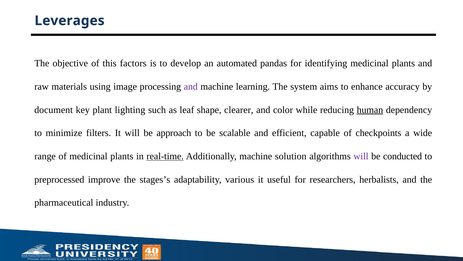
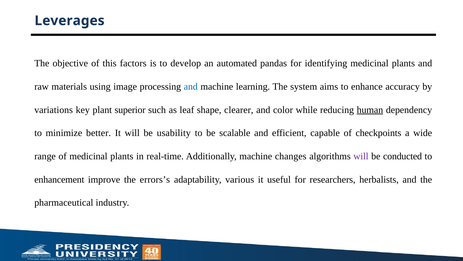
and at (191, 86) colour: purple -> blue
document: document -> variations
lighting: lighting -> superior
filters: filters -> better
approach: approach -> usability
real-time underline: present -> none
solution: solution -> changes
preprocessed: preprocessed -> enhancement
stages’s: stages’s -> errors’s
